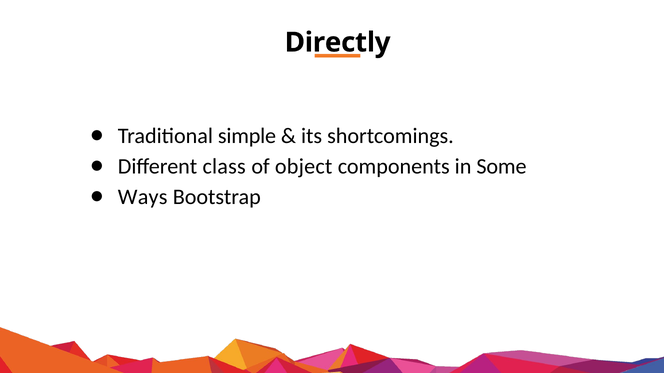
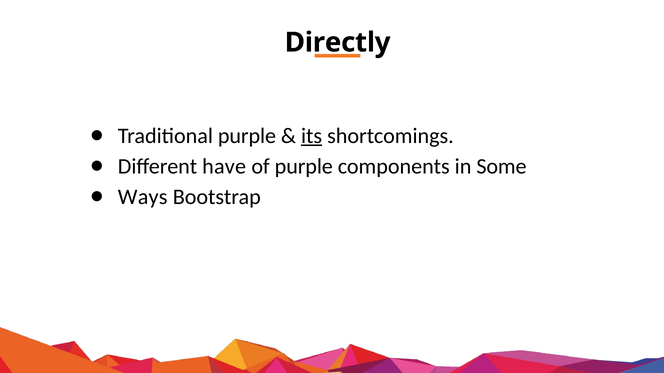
Traditional simple: simple -> purple
its underline: none -> present
class: class -> have
of object: object -> purple
